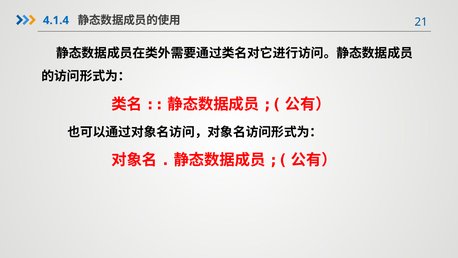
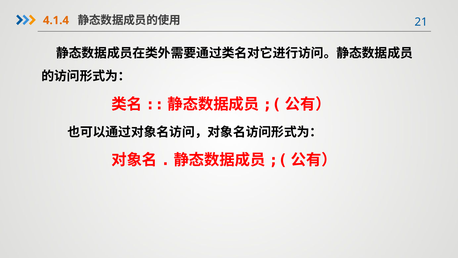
4.1.4 colour: blue -> orange
